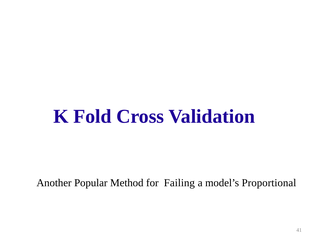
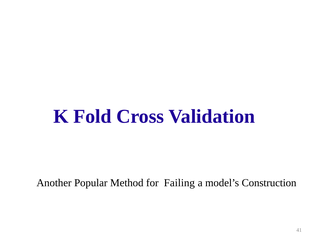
Proportional: Proportional -> Construction
